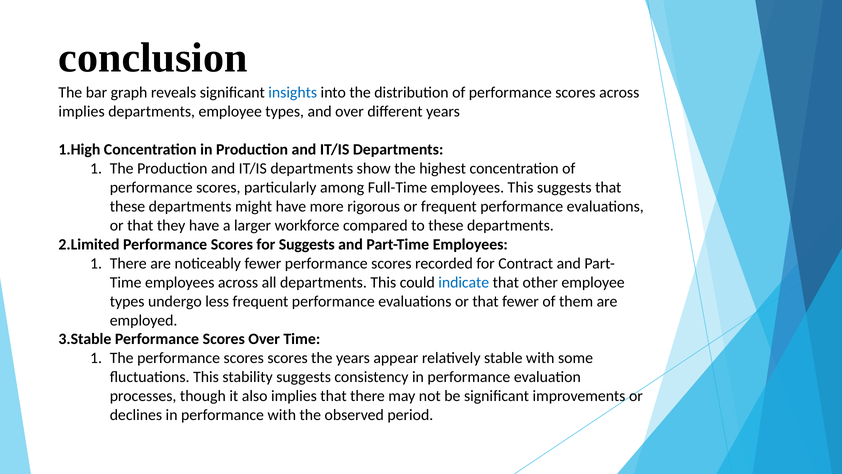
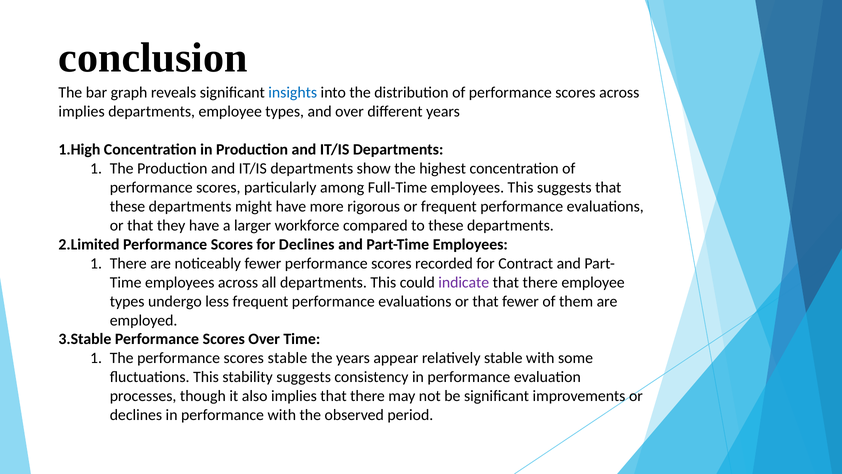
for Suggests: Suggests -> Declines
indicate colour: blue -> purple
other at (540, 282): other -> there
scores scores: scores -> stable
